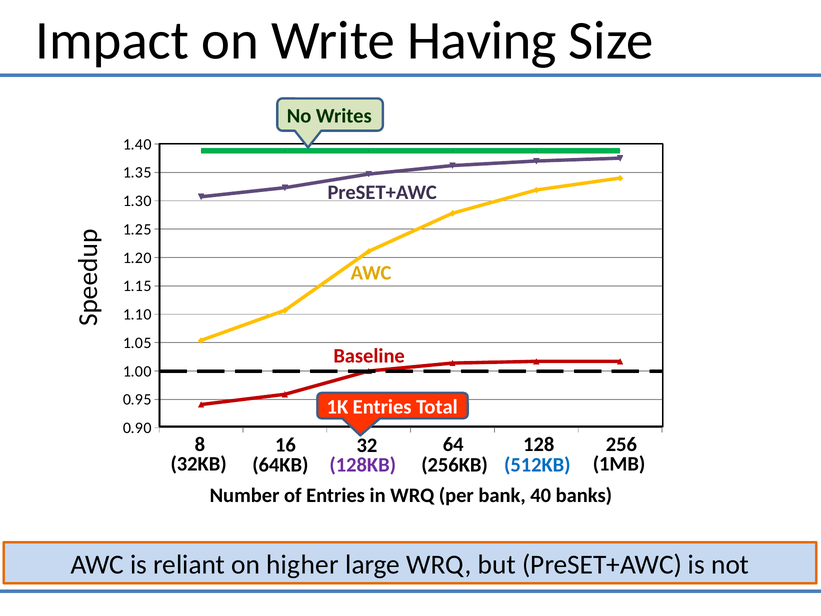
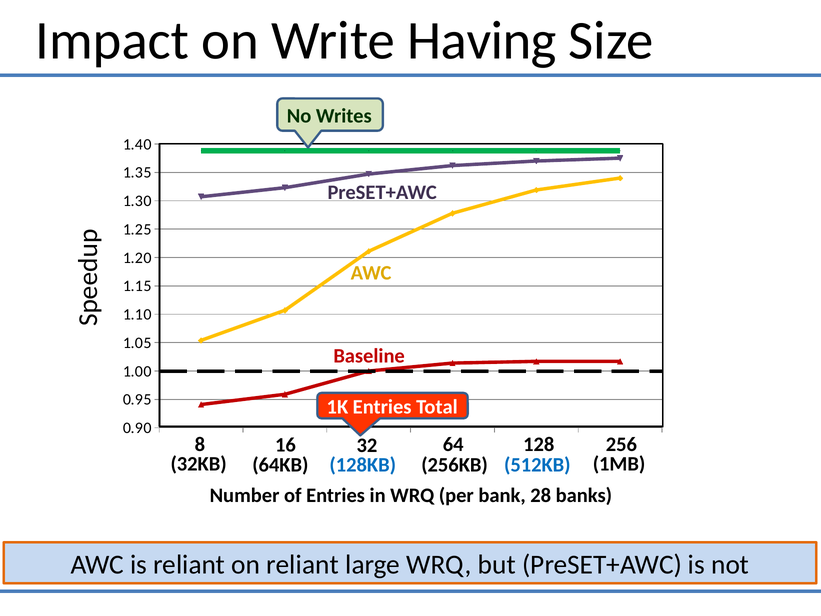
128KB colour: purple -> blue
40: 40 -> 28
on higher: higher -> reliant
